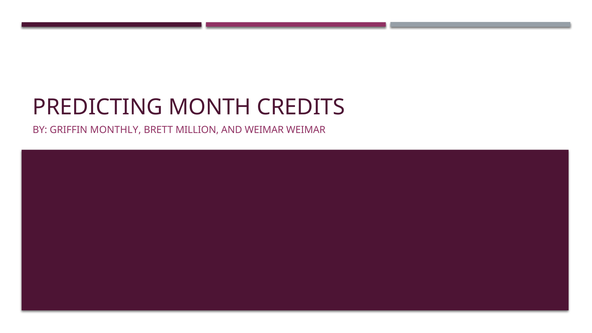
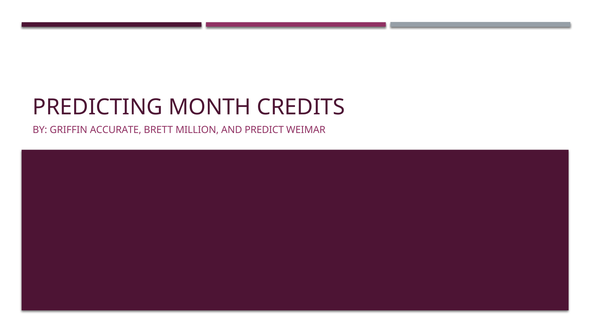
MONTHLY: MONTHLY -> ACCURATE
AND WEIMAR: WEIMAR -> PREDICT
